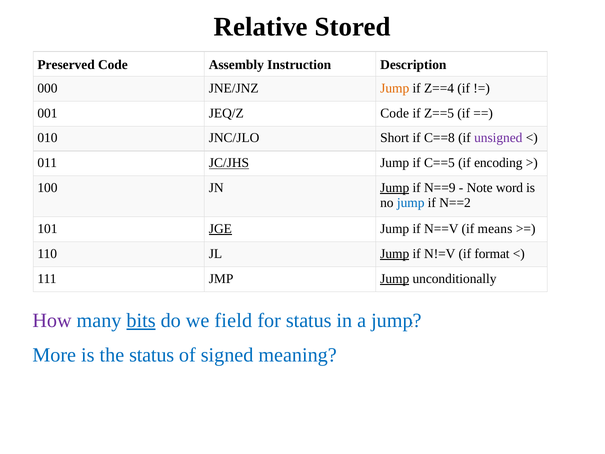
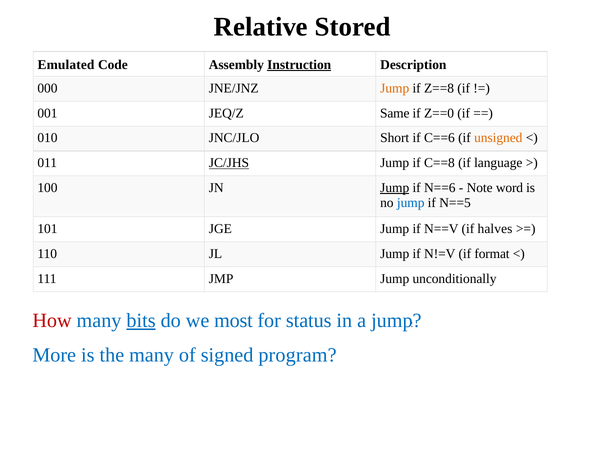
Preserved: Preserved -> Emulated
Instruction underline: none -> present
Z==4: Z==4 -> Z==8
JEQ/Z Code: Code -> Same
Z==5: Z==5 -> Z==0
C==8: C==8 -> C==6
unsigned colour: purple -> orange
C==5: C==5 -> C==8
encoding: encoding -> language
N==9: N==9 -> N==6
N==2: N==2 -> N==5
JGE underline: present -> none
means: means -> halves
Jump at (395, 254) underline: present -> none
Jump at (395, 278) underline: present -> none
How colour: purple -> red
field: field -> most
the status: status -> many
meaning: meaning -> program
